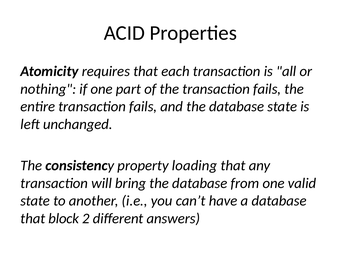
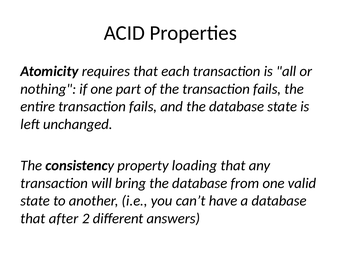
block: block -> after
